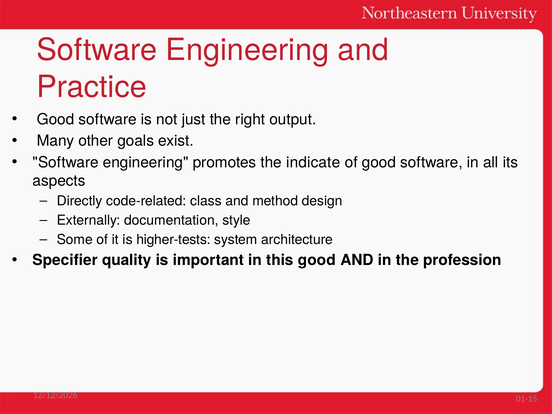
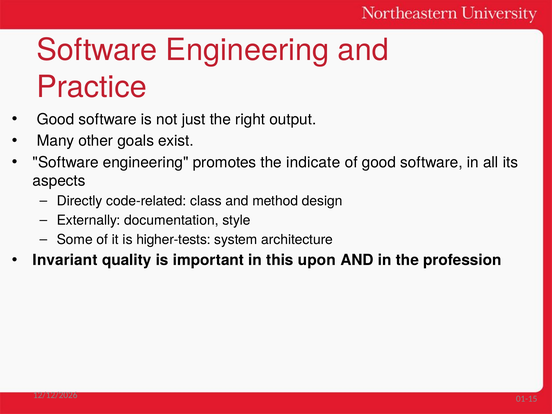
Specifier: Specifier -> Invariant
this good: good -> upon
